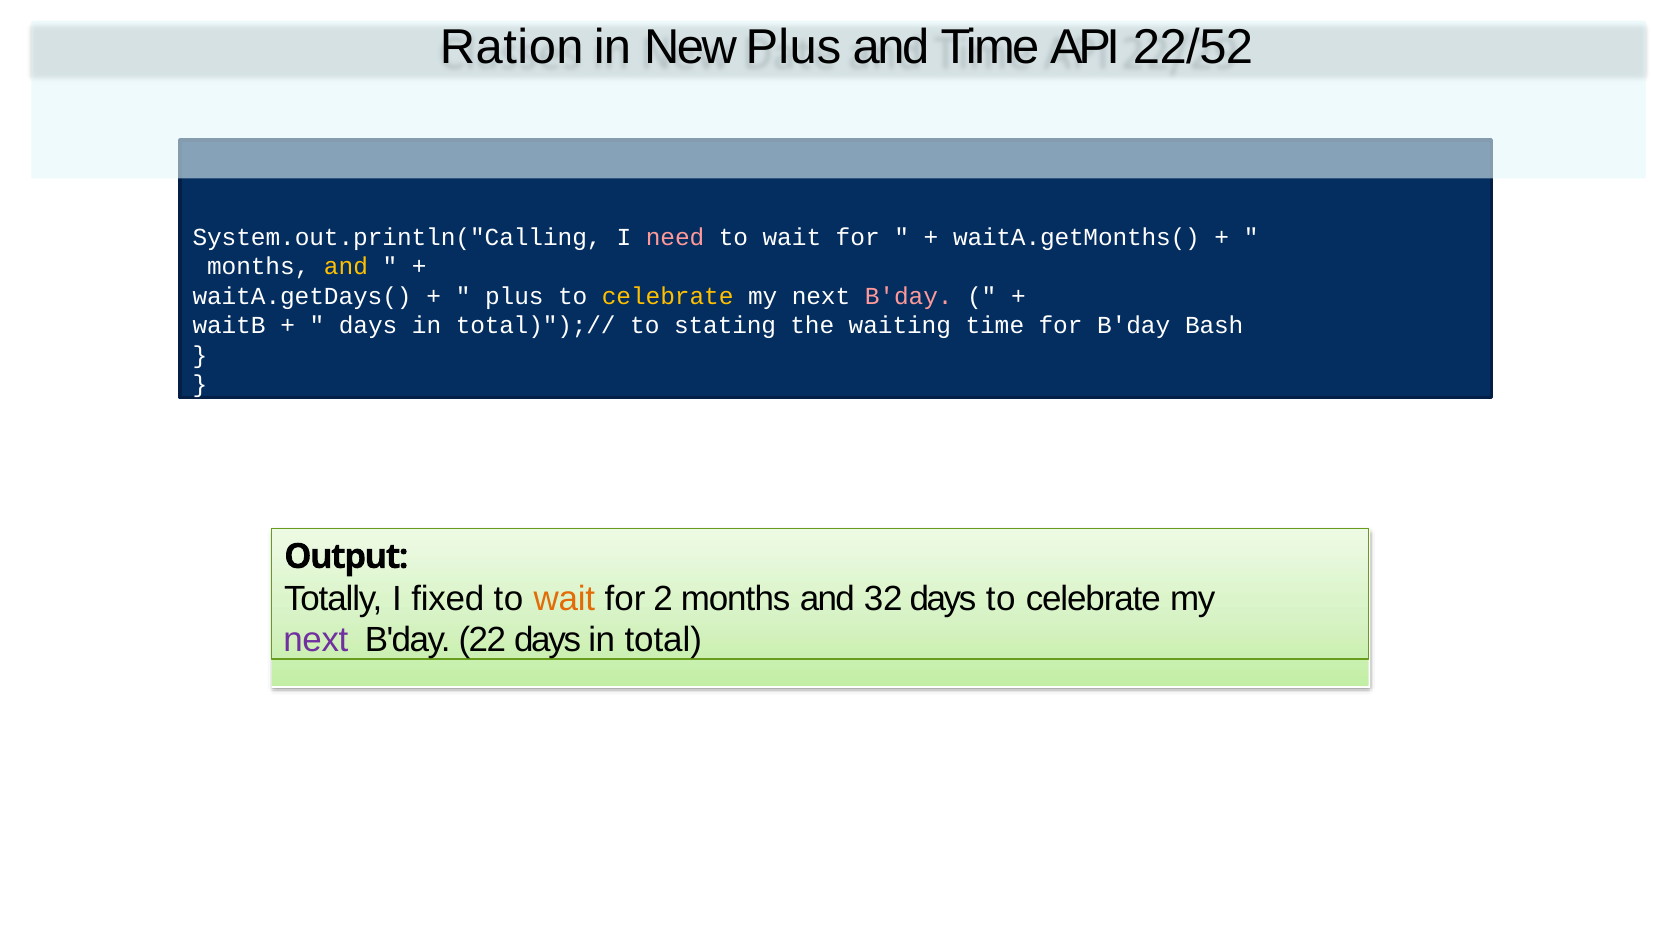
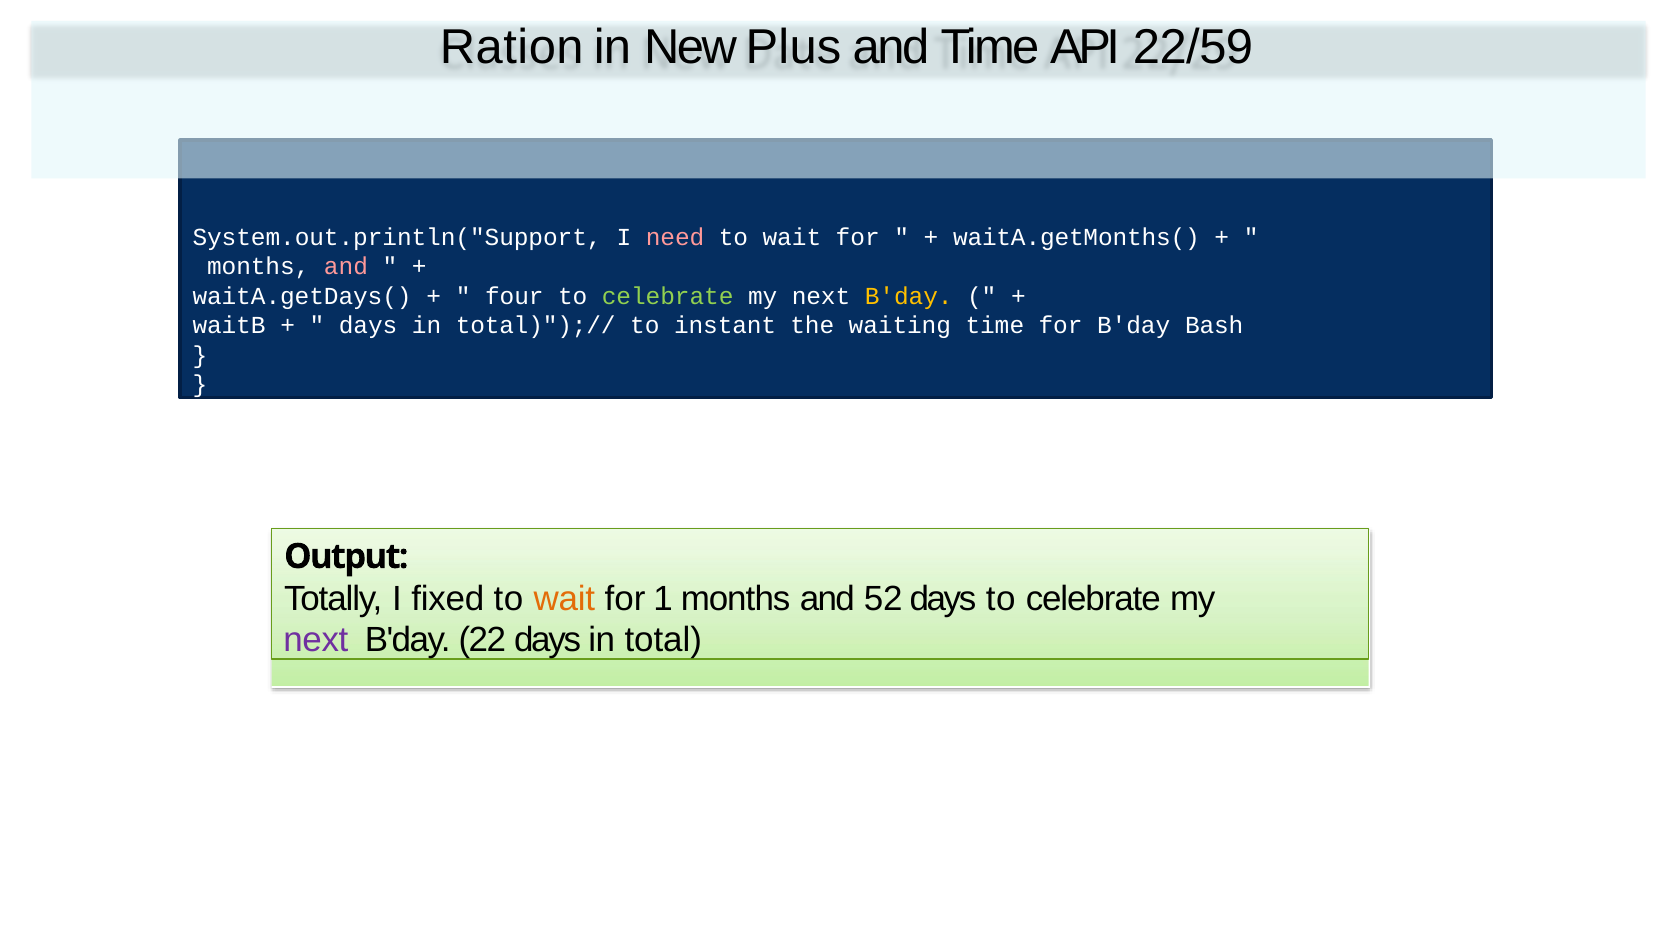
22/52: 22/52 -> 22/59
System.out.println("Calling: System.out.println("Calling -> System.out.println("Support
and at (346, 267) colour: yellow -> pink
plus at (514, 296): plus -> four
celebrate at (668, 296) colour: yellow -> light green
B'day at (909, 296) colour: pink -> yellow
stating: stating -> instant
2: 2 -> 1
32: 32 -> 52
